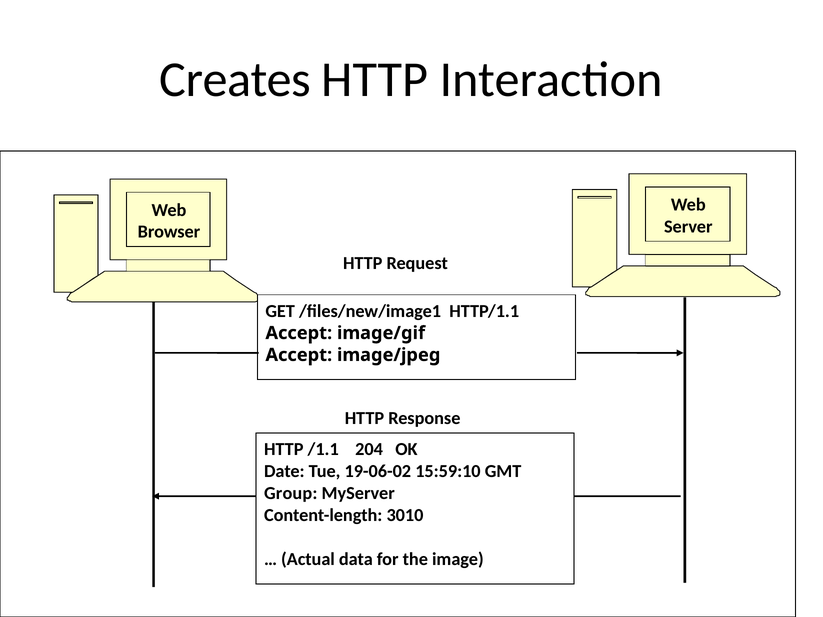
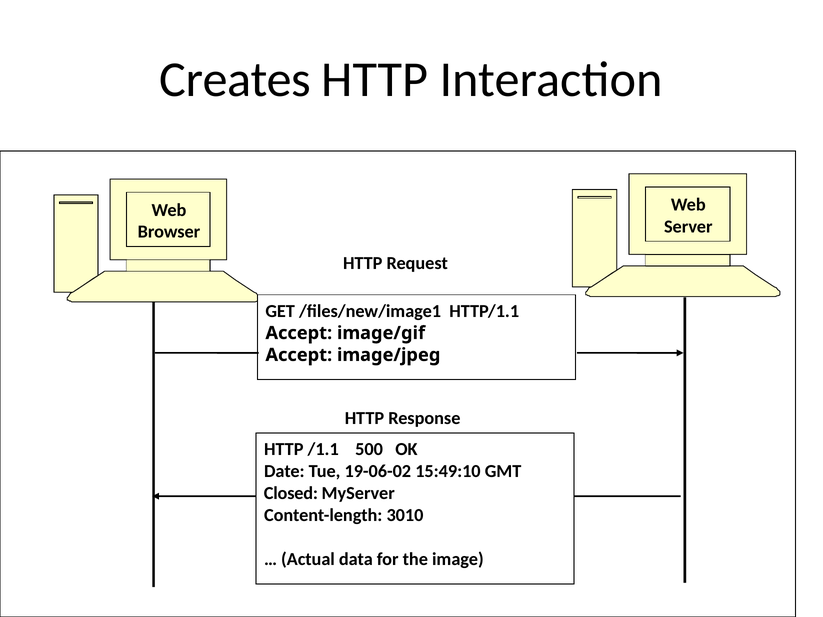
204: 204 -> 500
15:59:10: 15:59:10 -> 15:49:10
Group: Group -> Closed
